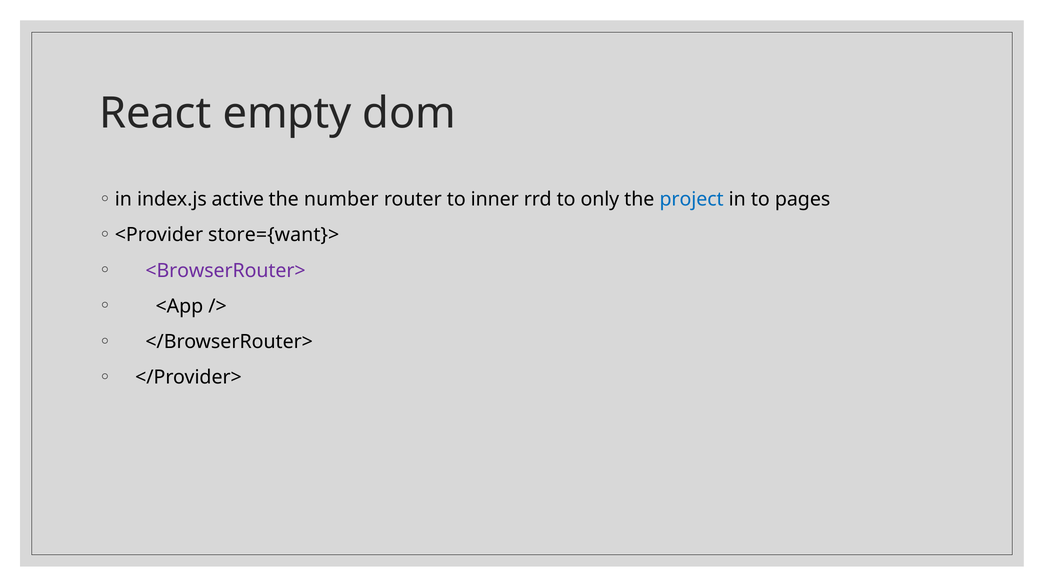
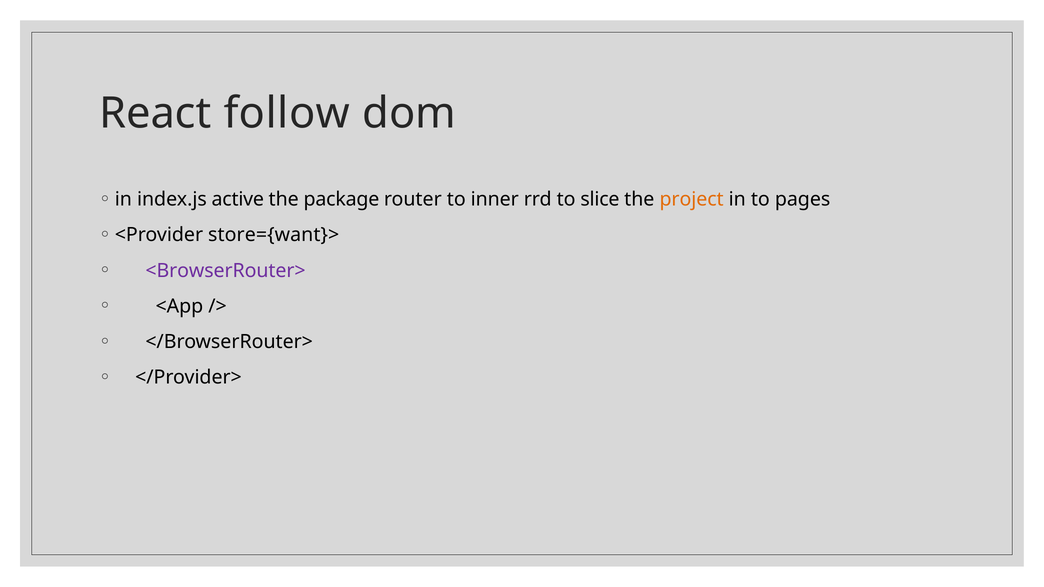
empty: empty -> follow
number: number -> package
only: only -> slice
project colour: blue -> orange
